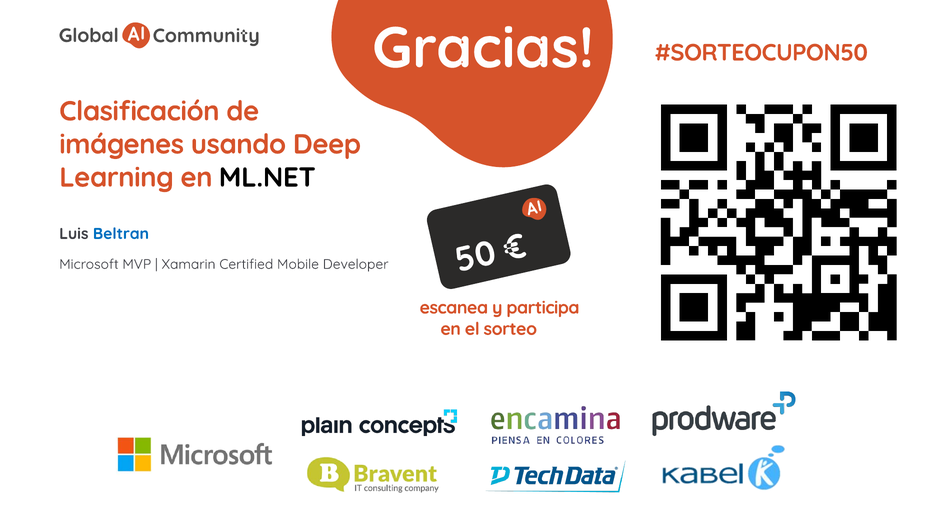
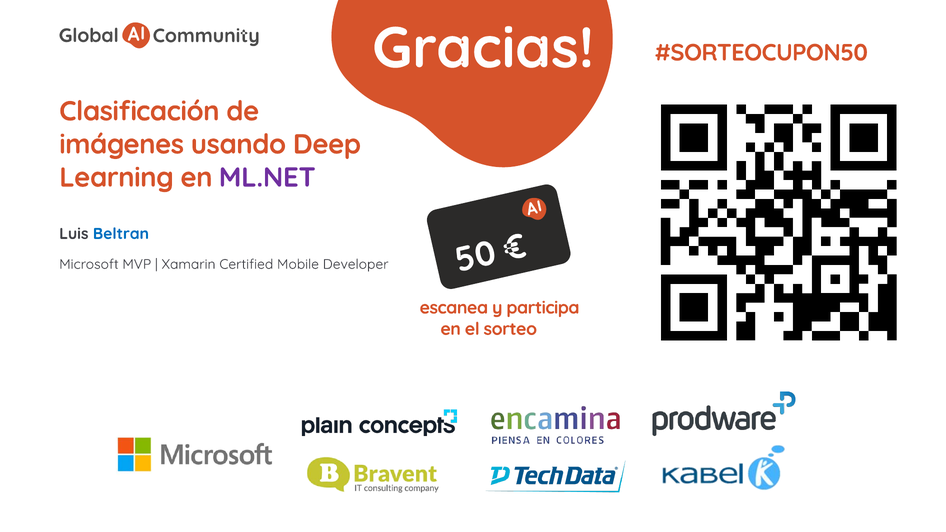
ML.NET colour: black -> purple
